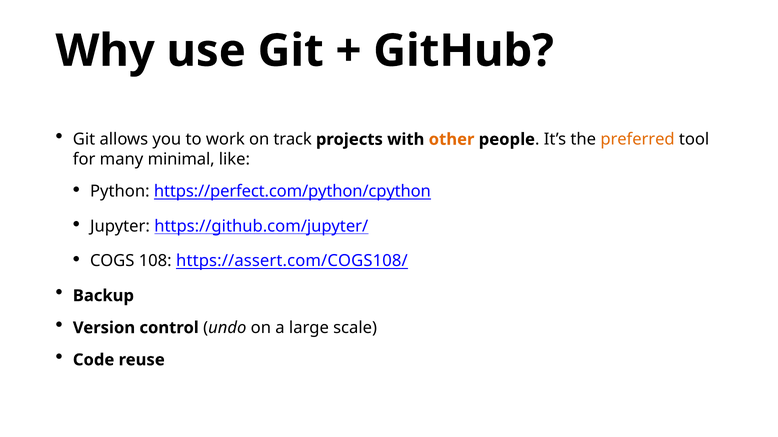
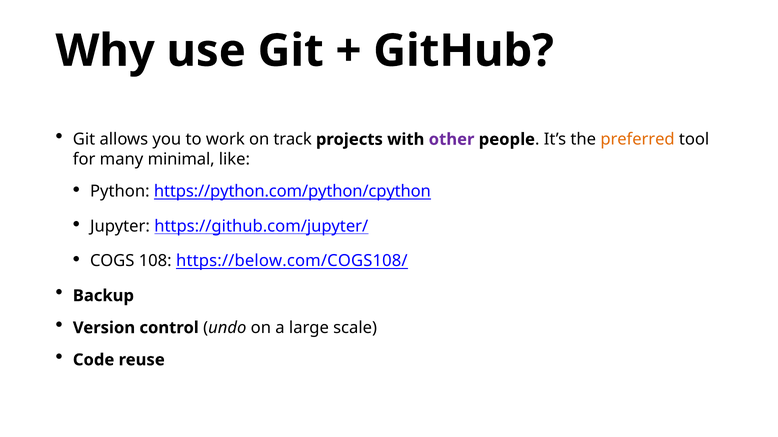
other colour: orange -> purple
https://perfect.com/python/cpython: https://perfect.com/python/cpython -> https://python.com/python/cpython
https://assert.com/COGS108/: https://assert.com/COGS108/ -> https://below.com/COGS108/
